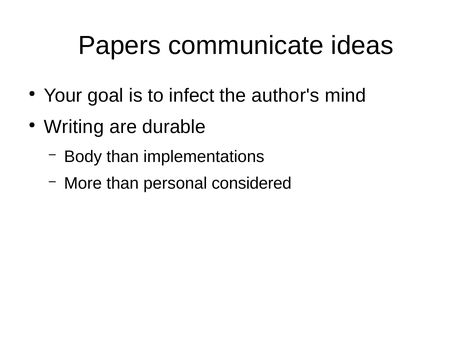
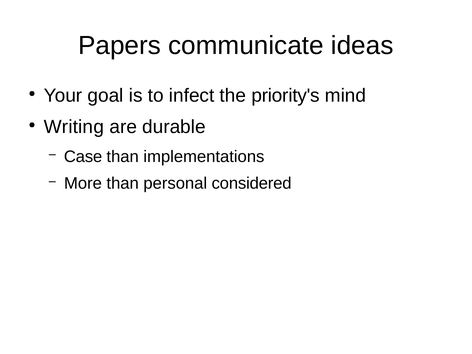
author's: author's -> priority's
Body: Body -> Case
